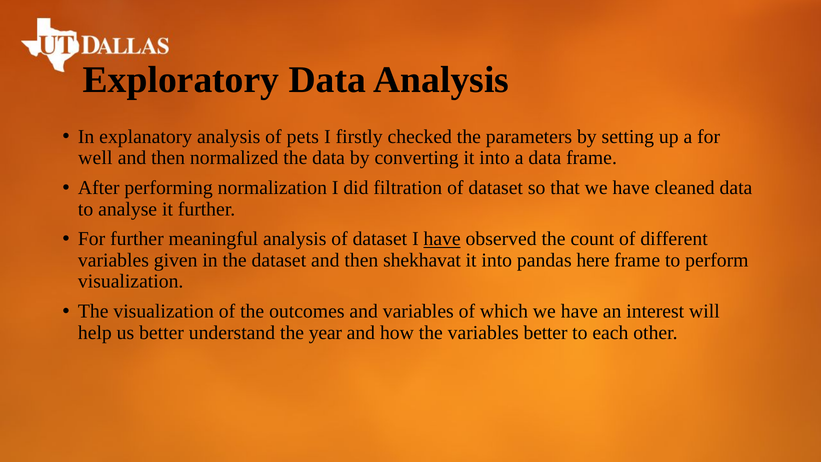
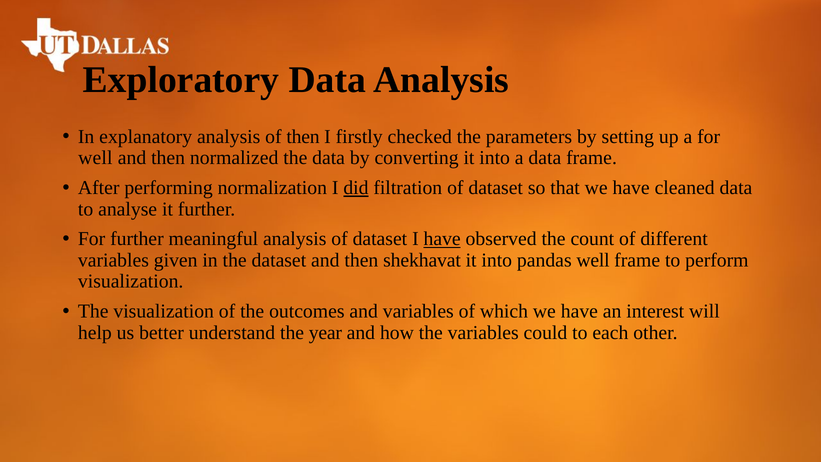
of pets: pets -> then
did underline: none -> present
pandas here: here -> well
variables better: better -> could
